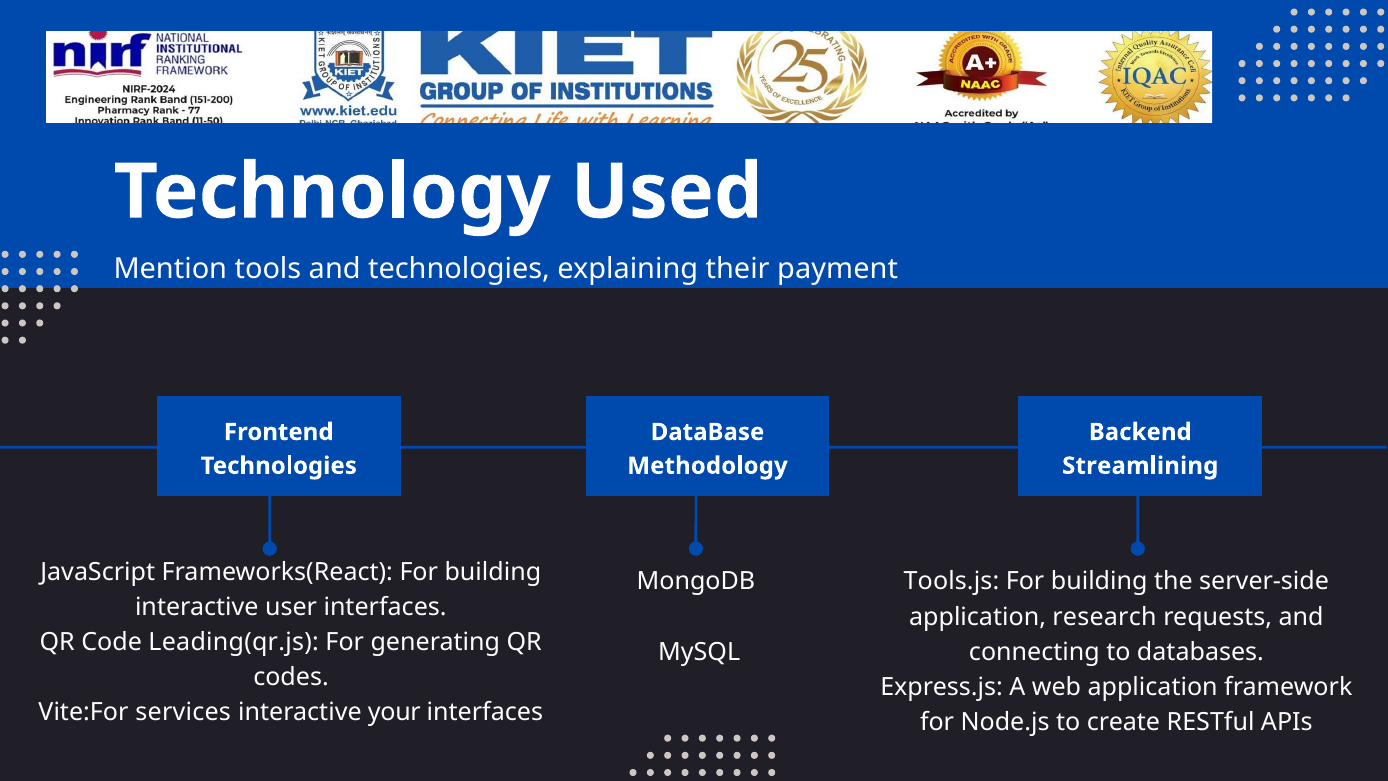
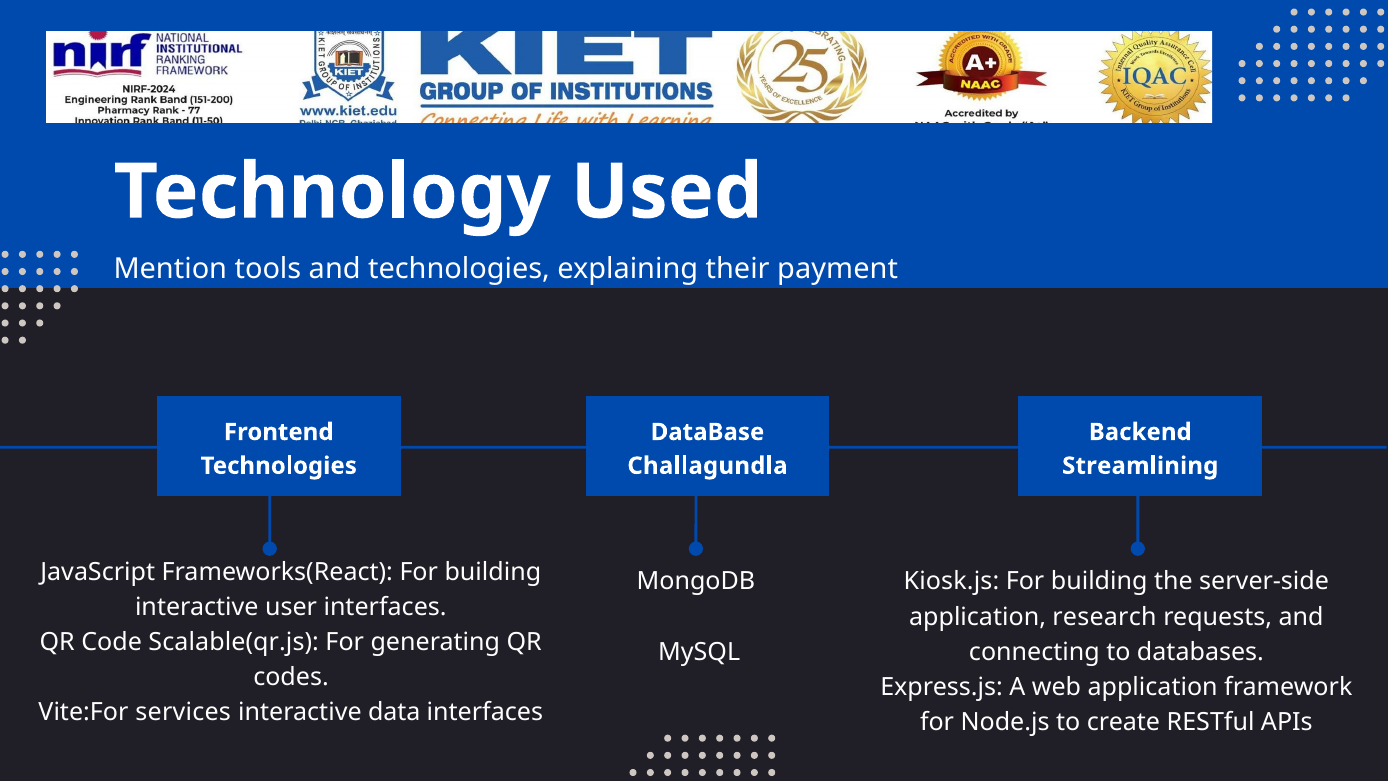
Methodology: Methodology -> Challagundla
Tools.js: Tools.js -> Kiosk.js
Leading(qr.js: Leading(qr.js -> Scalable(qr.js
your: your -> data
